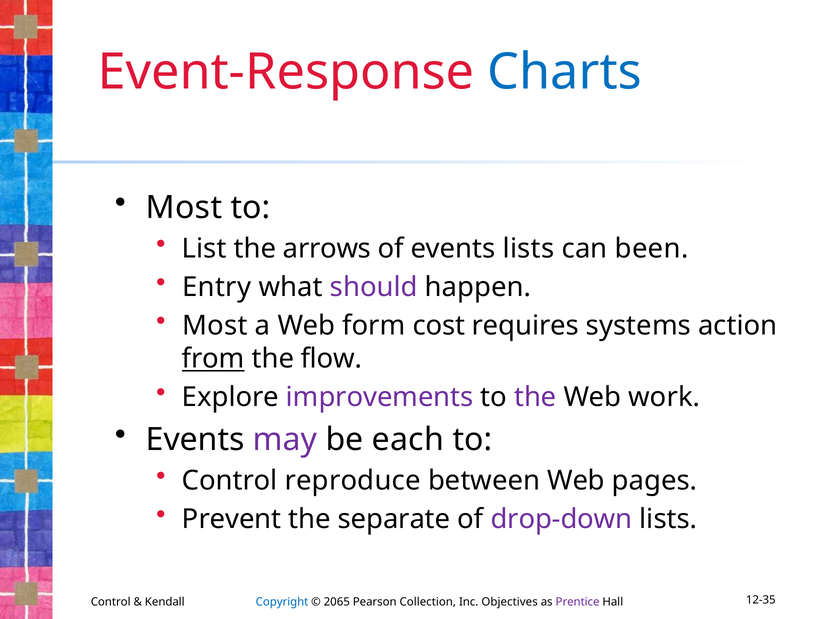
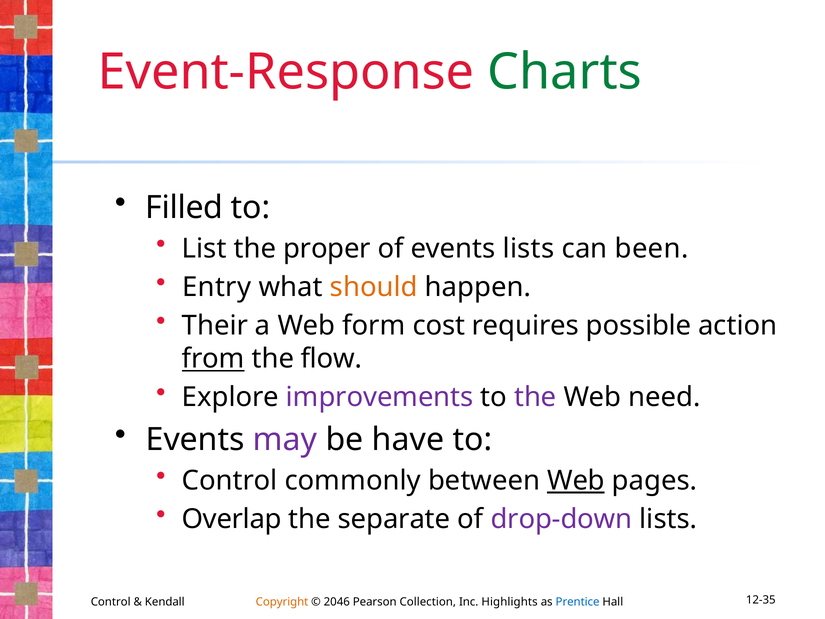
Charts colour: blue -> green
Most at (184, 208): Most -> Filled
arrows: arrows -> proper
should colour: purple -> orange
Most at (215, 326): Most -> Their
systems: systems -> possible
work: work -> need
each: each -> have
reproduce: reproduce -> commonly
Web at (576, 481) underline: none -> present
Prevent: Prevent -> Overlap
Copyright colour: blue -> orange
2065: 2065 -> 2046
Objectives: Objectives -> Highlights
Prentice colour: purple -> blue
